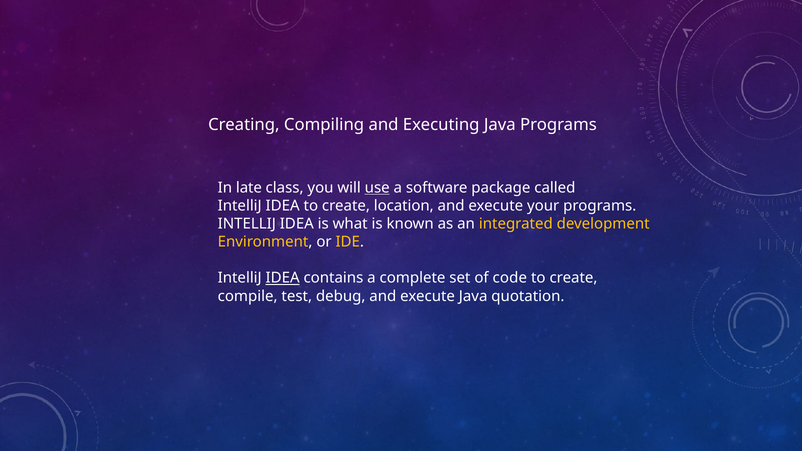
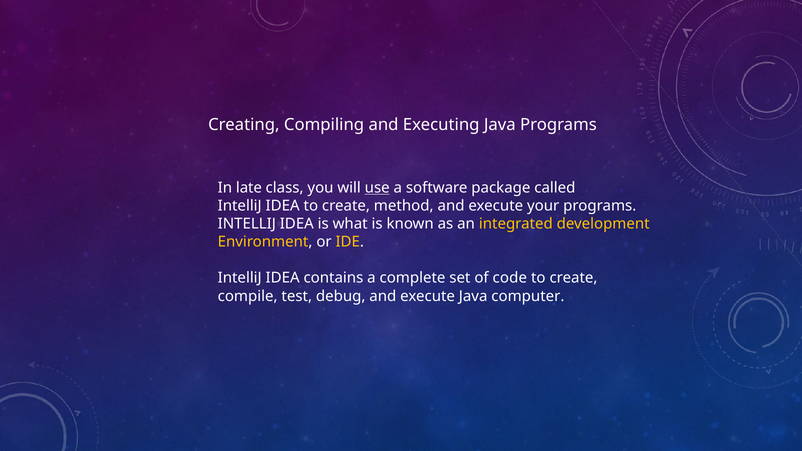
location: location -> method
IDEA at (283, 278) underline: present -> none
quotation: quotation -> computer
